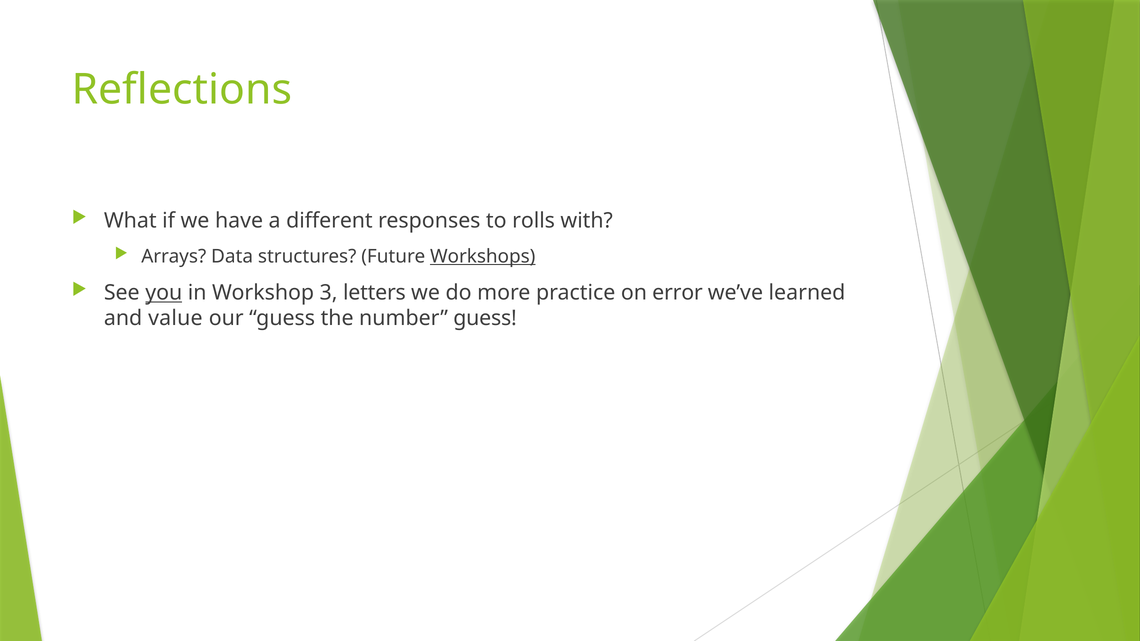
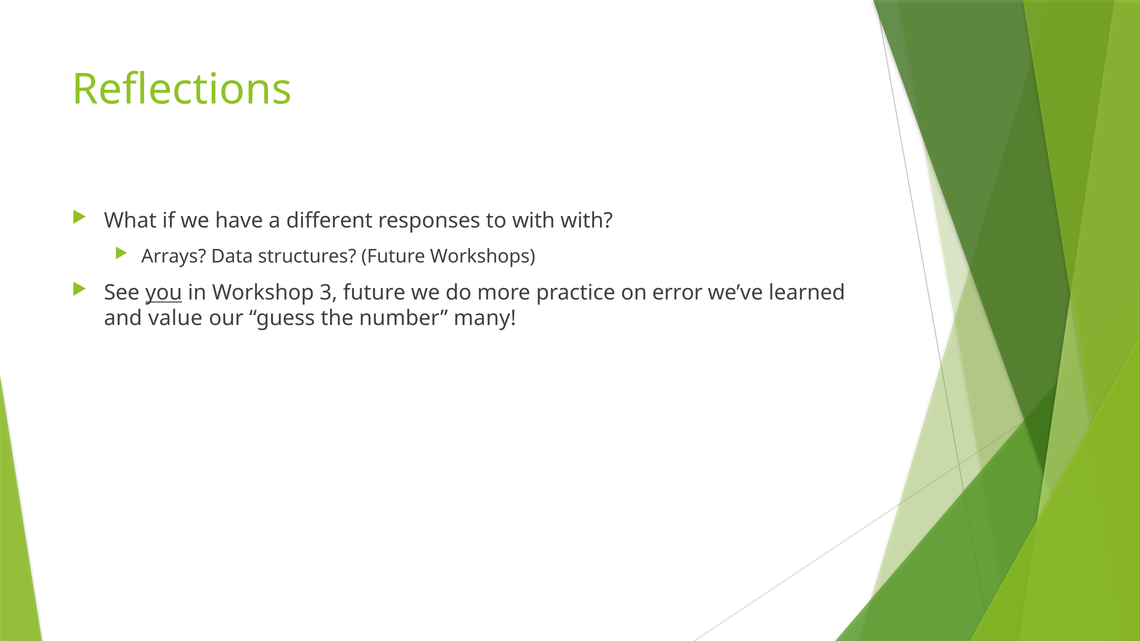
to rolls: rolls -> with
Workshops underline: present -> none
3 letters: letters -> future
number guess: guess -> many
